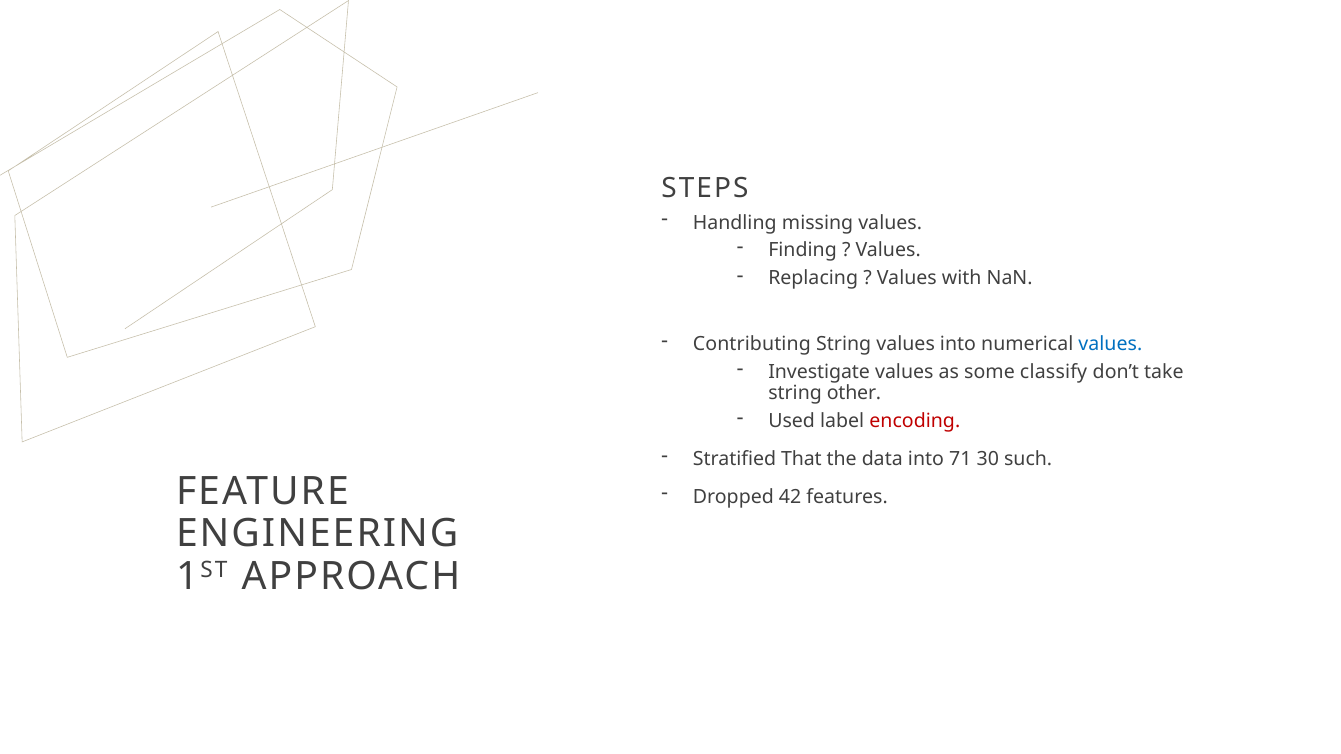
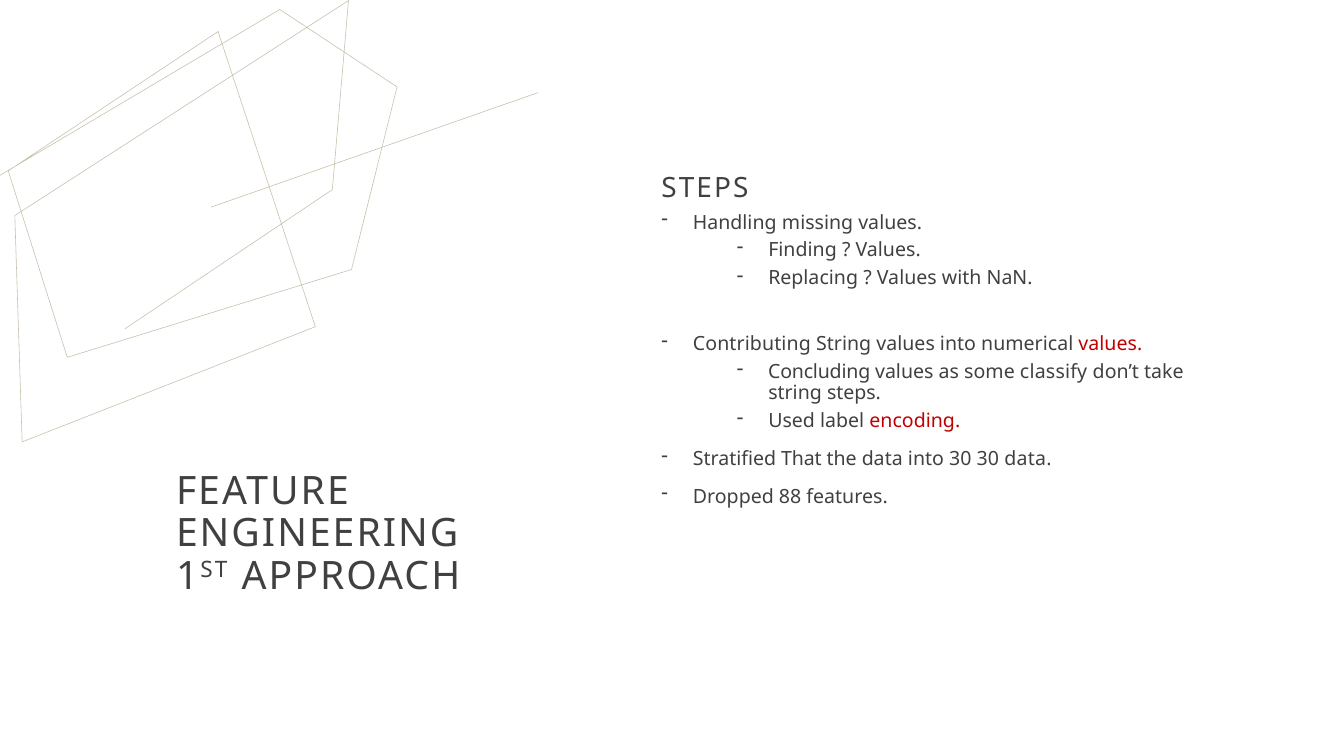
values at (1110, 344) colour: blue -> red
Investigate: Investigate -> Concluding
string other: other -> steps
into 71: 71 -> 30
30 such: such -> data
42: 42 -> 88
